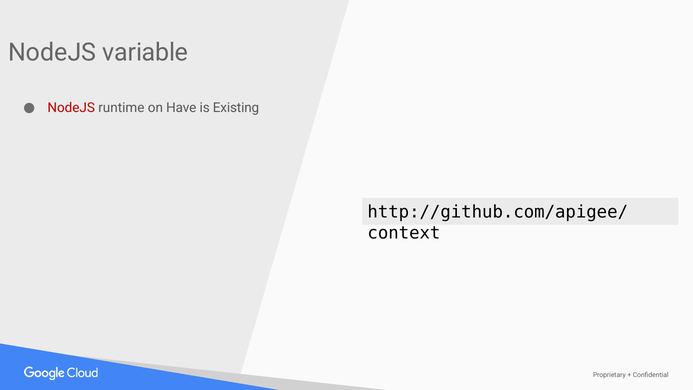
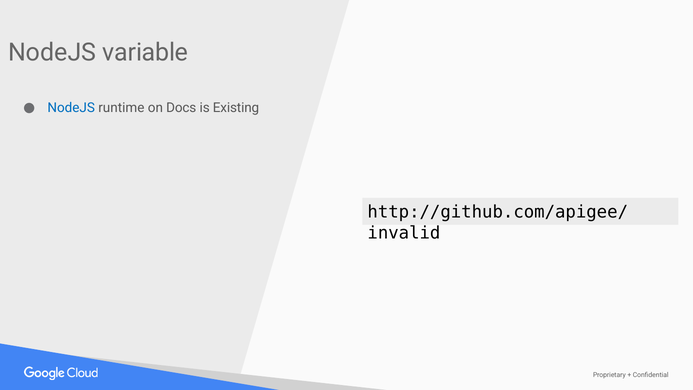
NodeJS at (71, 108) colour: red -> blue
Have: Have -> Docs
context: context -> invalid
